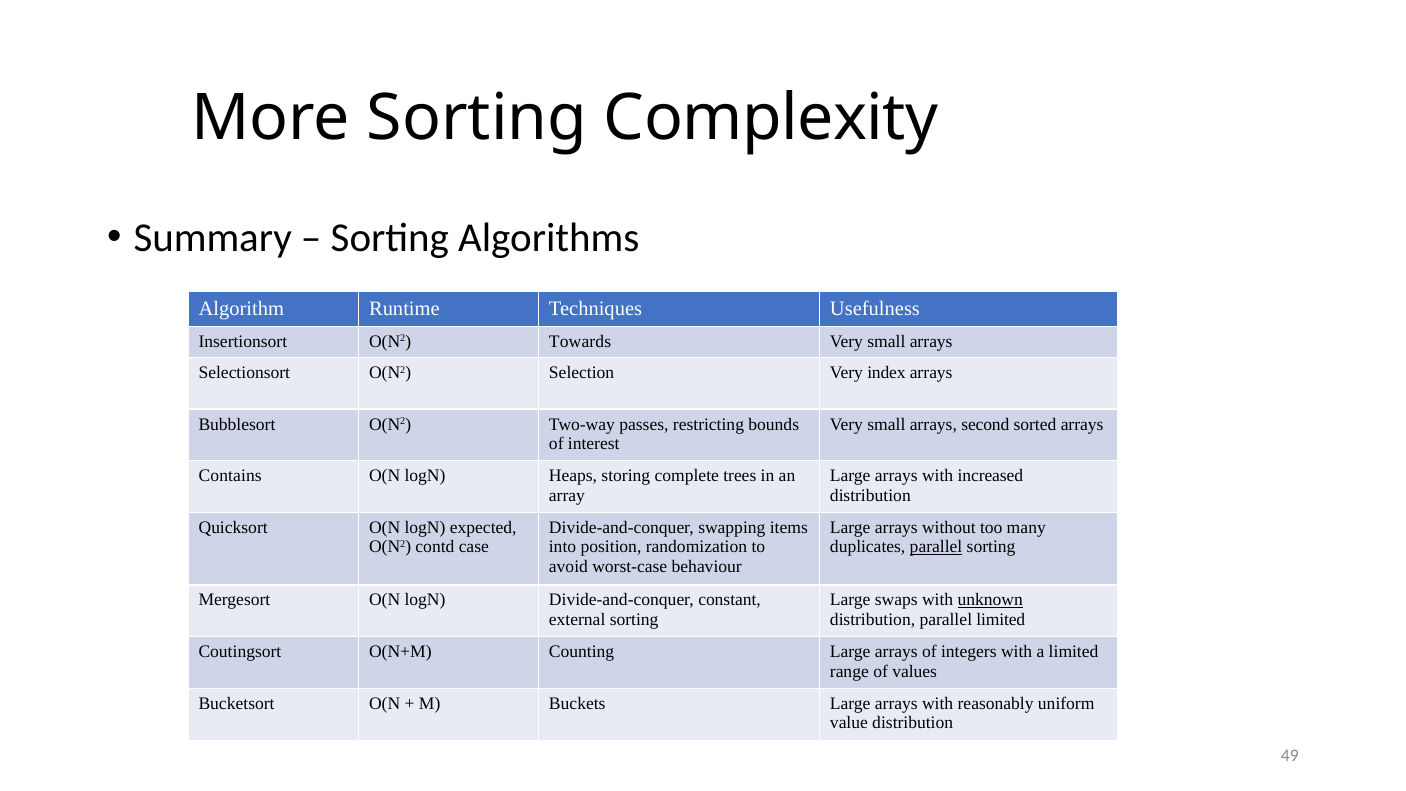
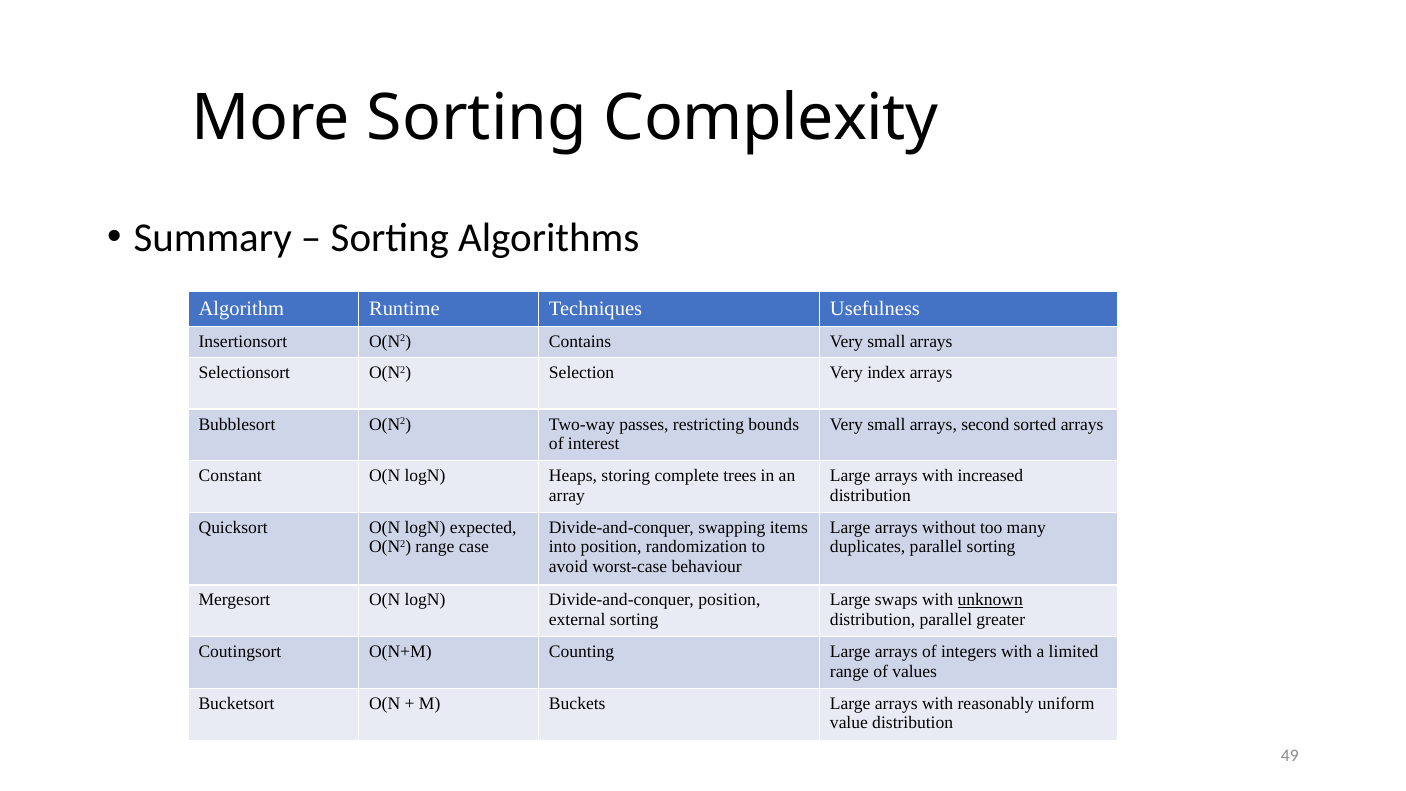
Towards: Towards -> Contains
Contains: Contains -> Constant
O(N2 contd: contd -> range
parallel at (936, 547) underline: present -> none
Divide-and-conquer constant: constant -> position
parallel limited: limited -> greater
